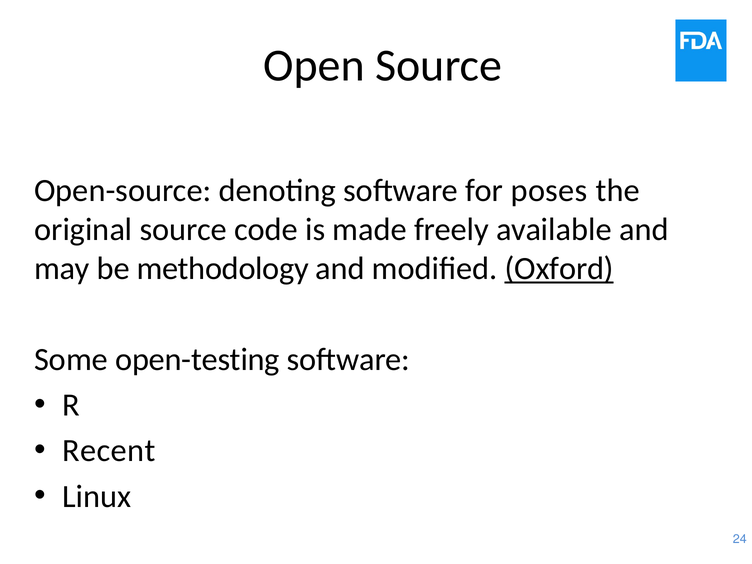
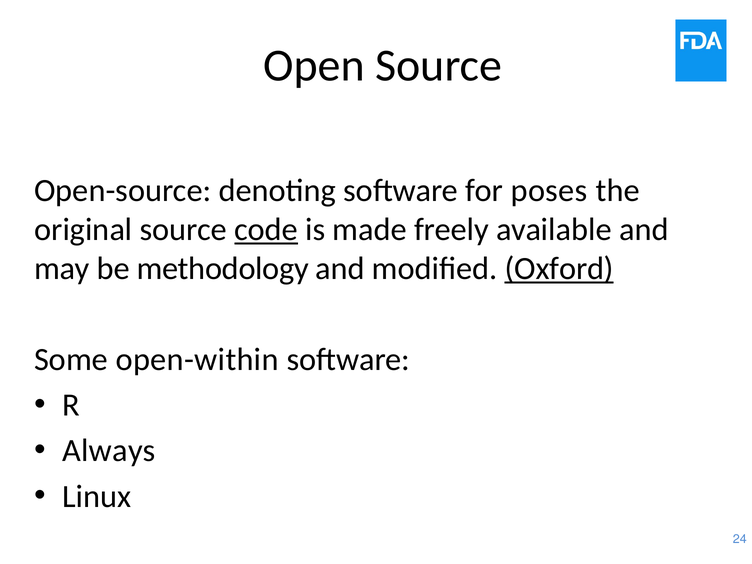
code underline: none -> present
open-testing: open-testing -> open-within
Recent: Recent -> Always
